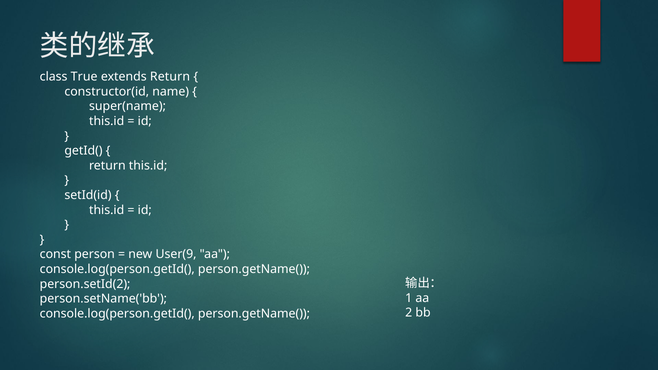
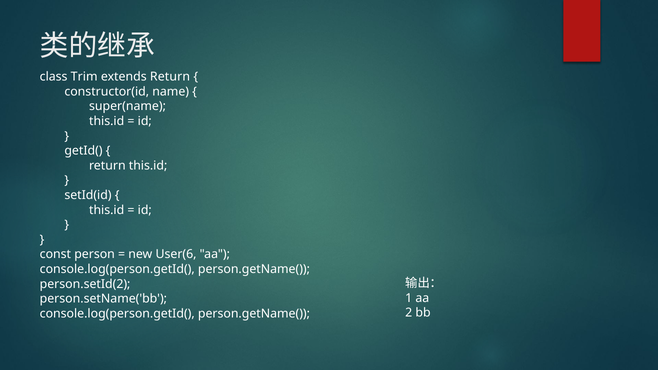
True: True -> Trim
User(9: User(9 -> User(6
